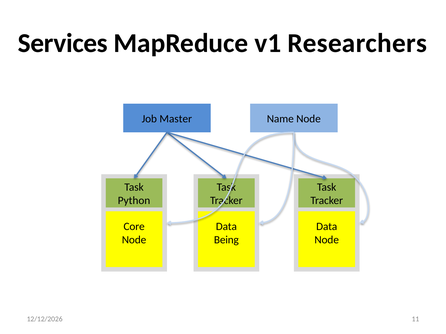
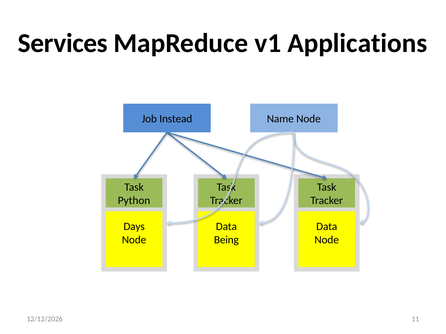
Researchers: Researchers -> Applications
Master: Master -> Instead
Core: Core -> Days
